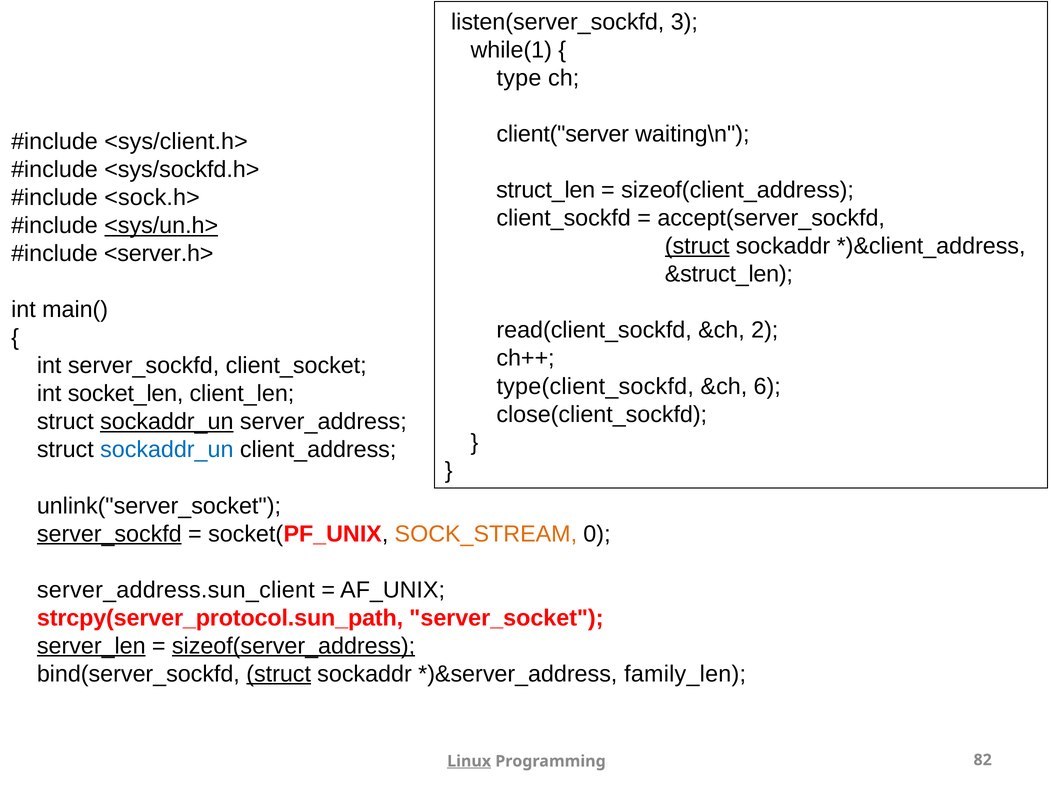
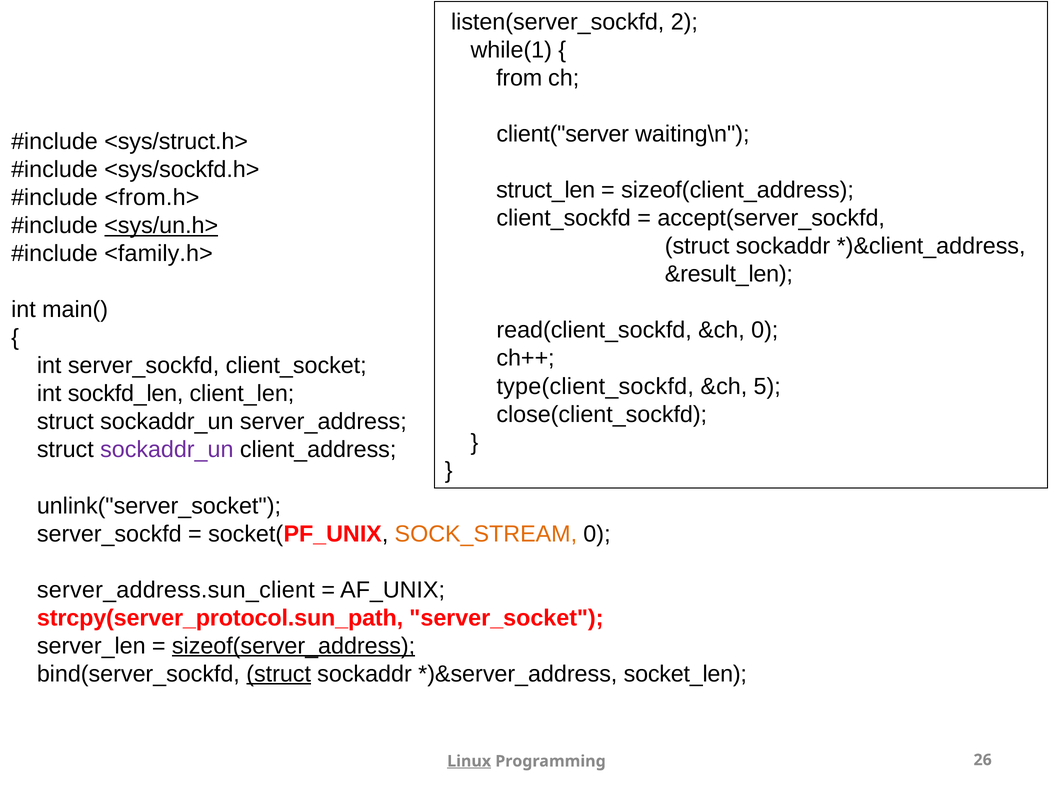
3: 3 -> 2
type: type -> from
<sys/client.h>: <sys/client.h> -> <sys/struct.h>
<sock.h>: <sock.h> -> <from.h>
struct at (697, 246) underline: present -> none
<server.h>: <server.h> -> <family.h>
&struct_len: &struct_len -> &result_len
&ch 2: 2 -> 0
6: 6 -> 5
socket_len: socket_len -> sockfd_len
sockaddr_un at (167, 422) underline: present -> none
sockaddr_un at (167, 450) colour: blue -> purple
server_sockfd at (109, 534) underline: present -> none
server_len underline: present -> none
family_len: family_len -> socket_len
82: 82 -> 26
